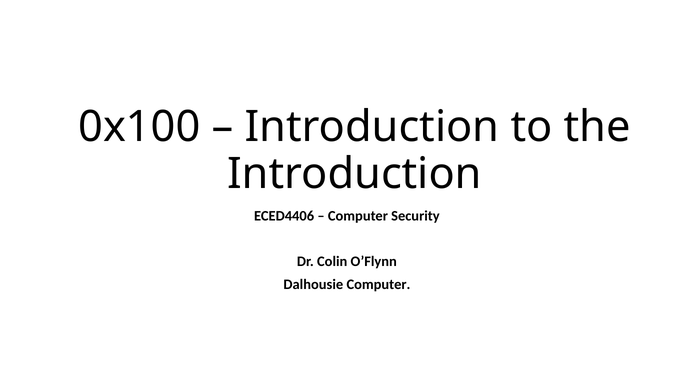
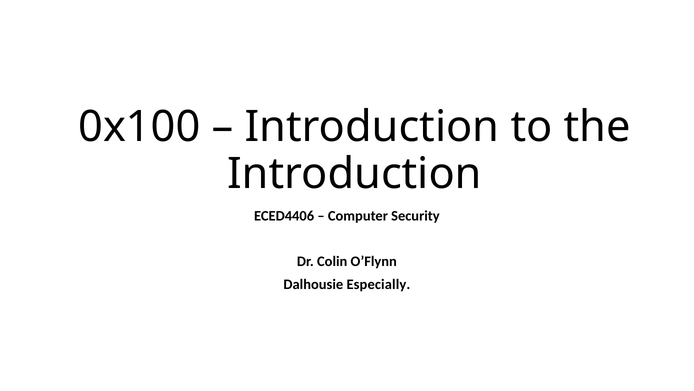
Dalhousie Computer: Computer -> Especially
